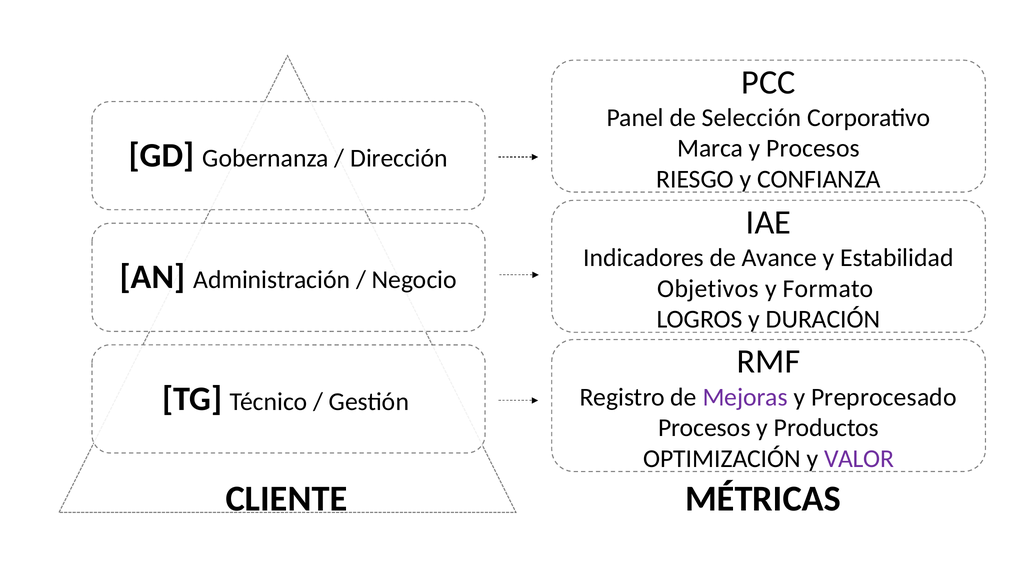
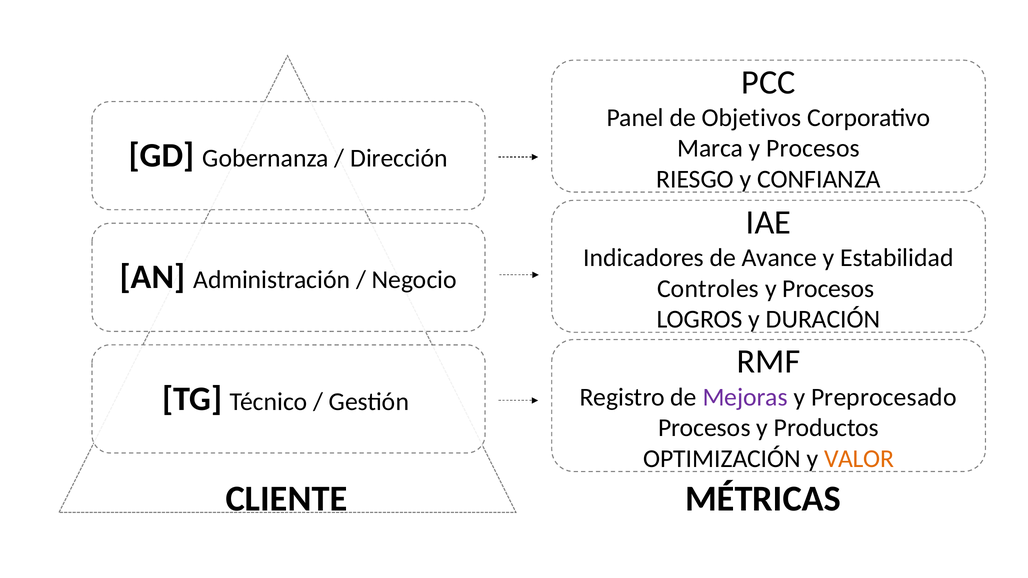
Selección: Selección -> Objetivos
Objetivos: Objetivos -> Controles
Formato at (828, 289): Formato -> Procesos
VALOR colour: purple -> orange
